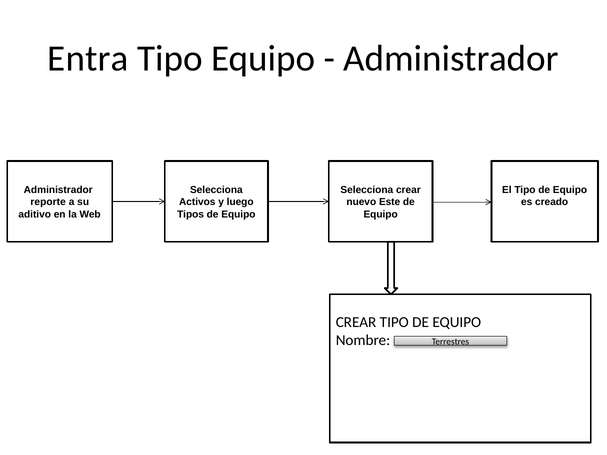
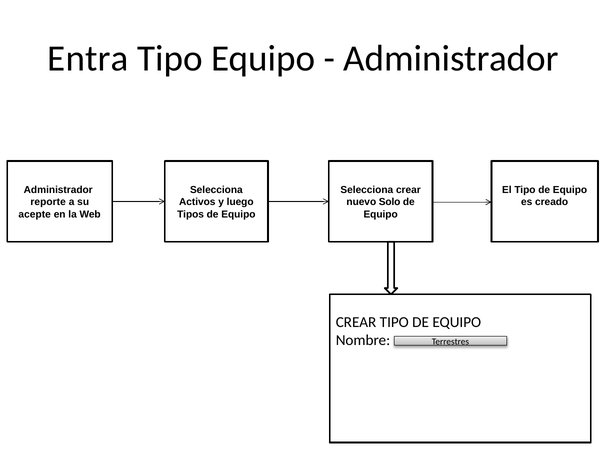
Este: Este -> Solo
aditivo: aditivo -> acepte
